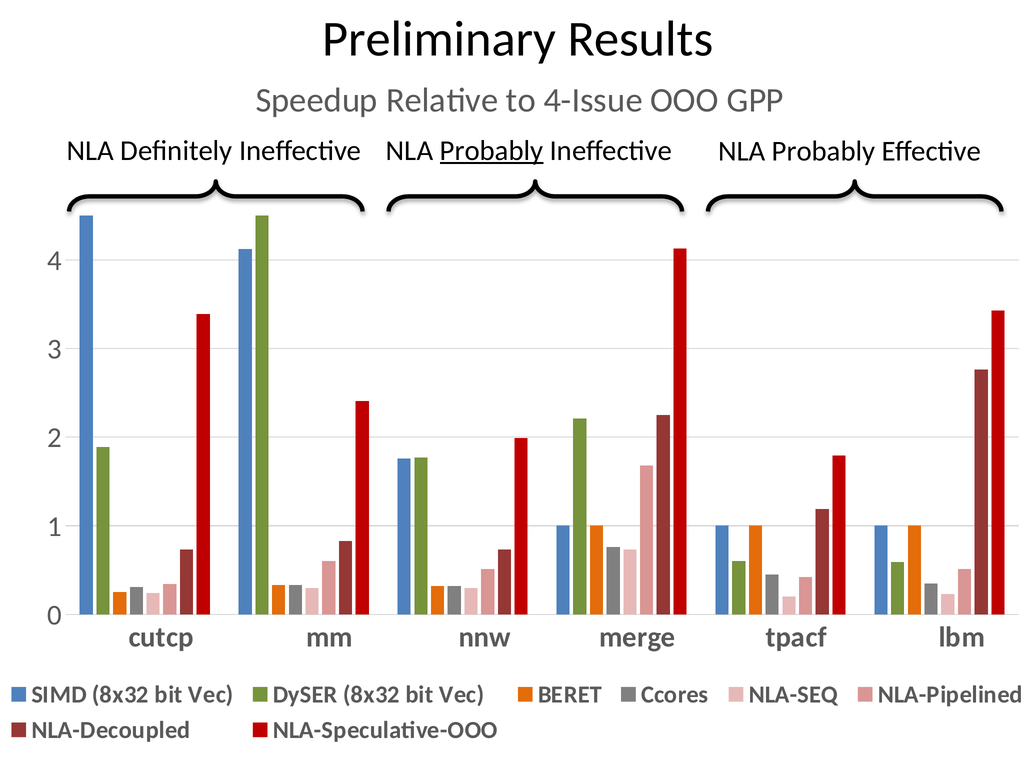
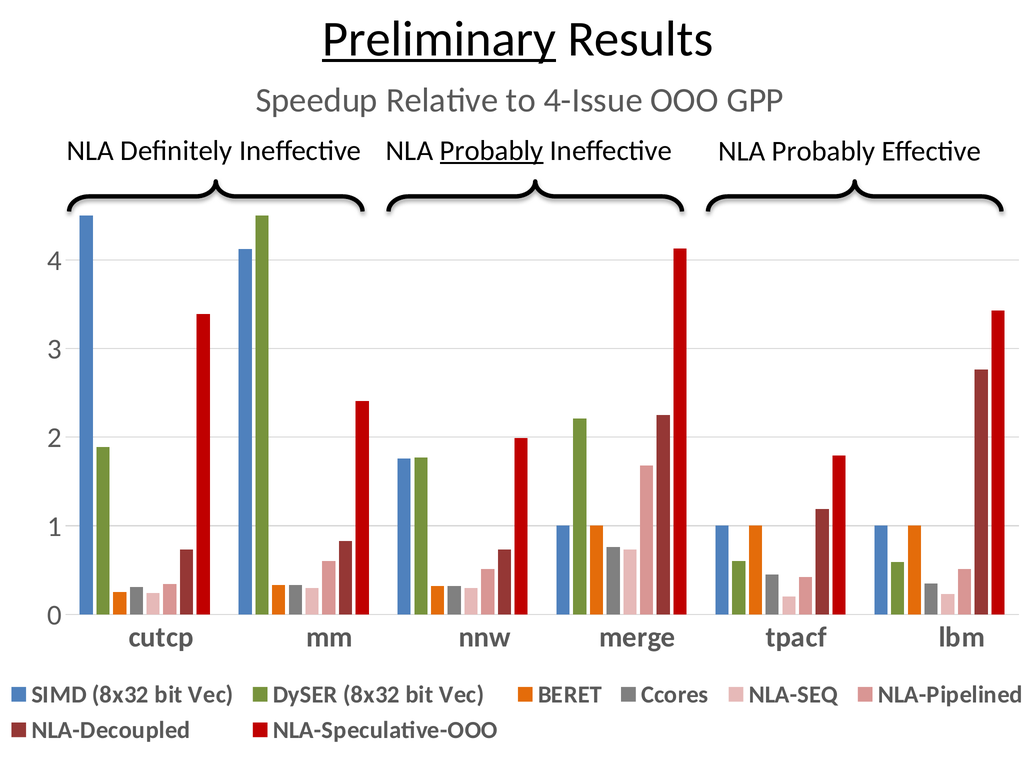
Preliminary underline: none -> present
